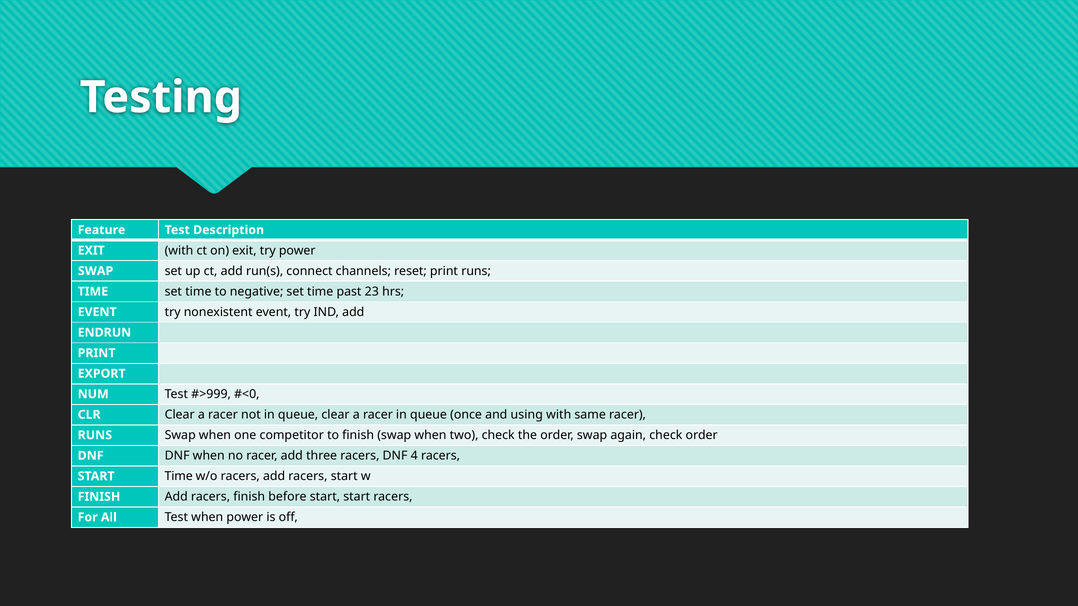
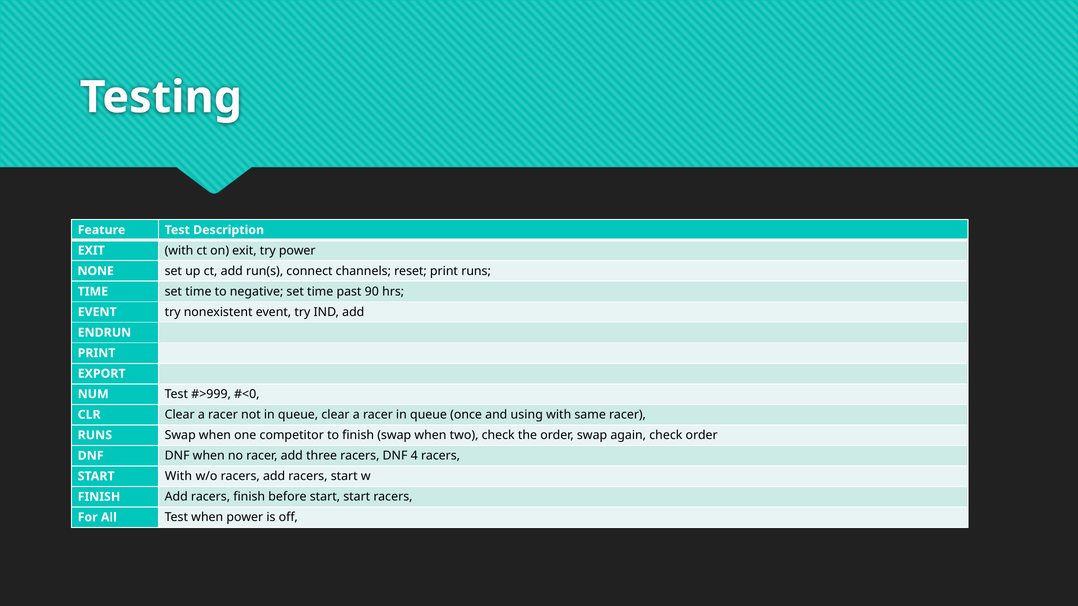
SWAP at (96, 271): SWAP -> NONE
23: 23 -> 90
START Time: Time -> With
